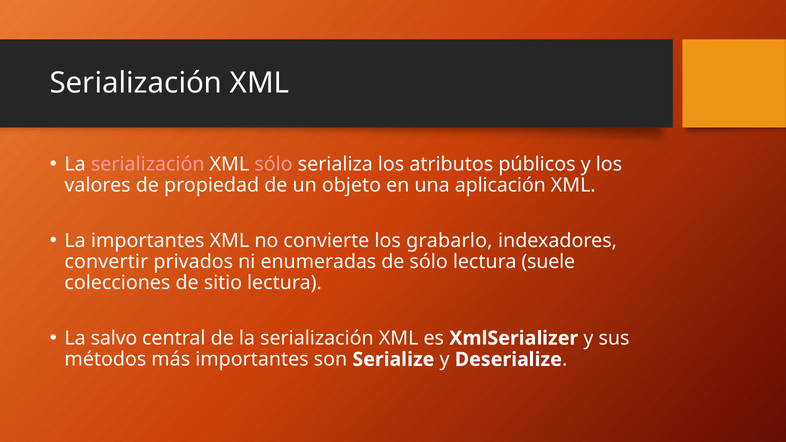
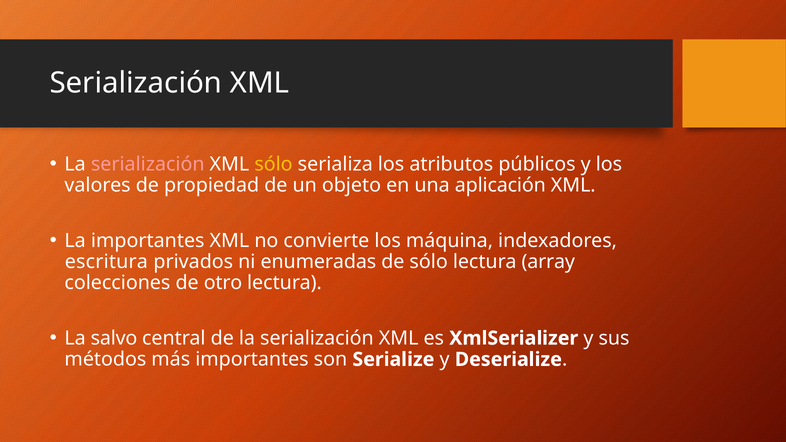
sólo at (274, 164) colour: pink -> yellow
grabarlo: grabarlo -> máquina
convertir: convertir -> escritura
suele: suele -> array
sitio: sitio -> otro
